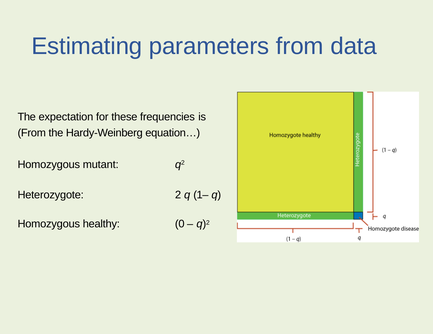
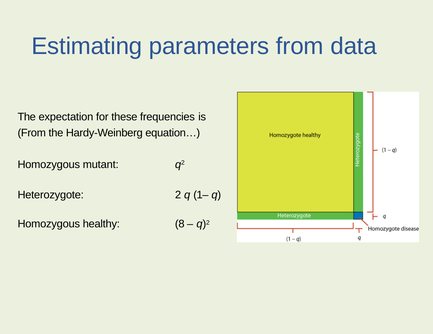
0: 0 -> 8
